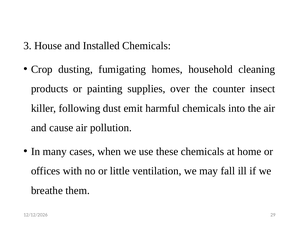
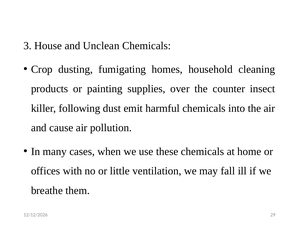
Installed: Installed -> Unclean
